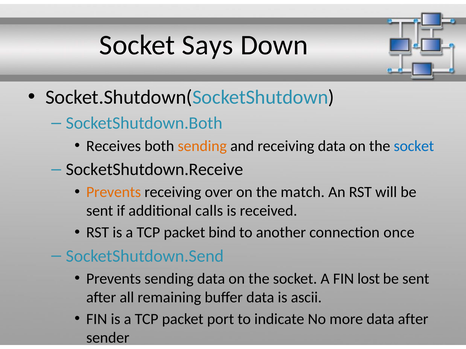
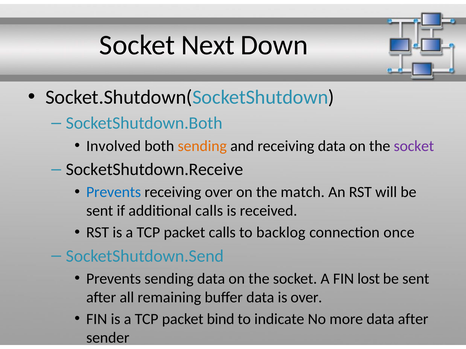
Says: Says -> Next
Receives: Receives -> Involved
socket at (414, 146) colour: blue -> purple
Prevents at (114, 192) colour: orange -> blue
packet bind: bind -> calls
another: another -> backlog
is ascii: ascii -> over
port: port -> bind
